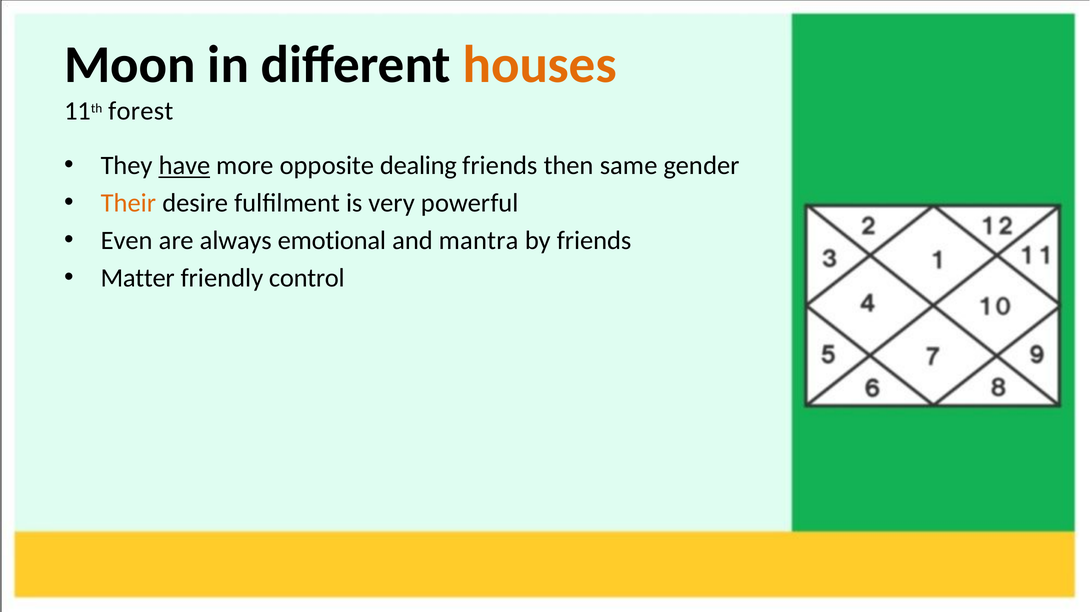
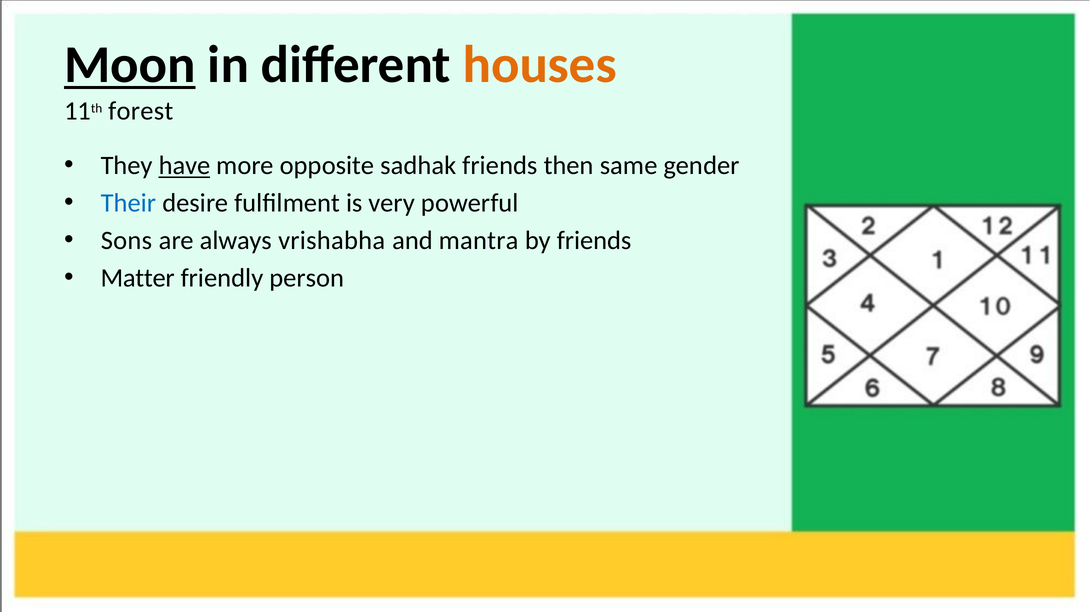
Moon underline: none -> present
dealing: dealing -> sadhak
Their colour: orange -> blue
Even: Even -> Sons
emotional: emotional -> vrishabha
control: control -> person
